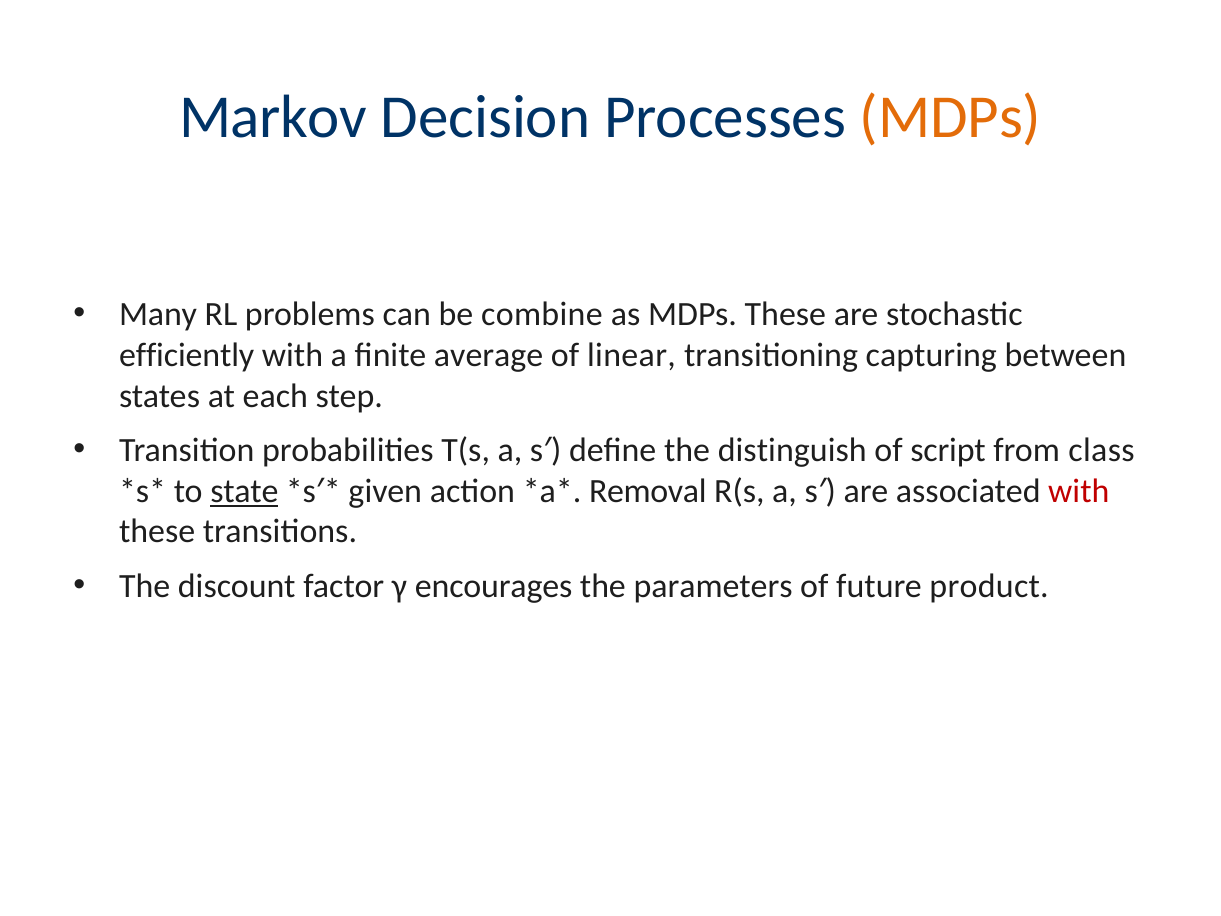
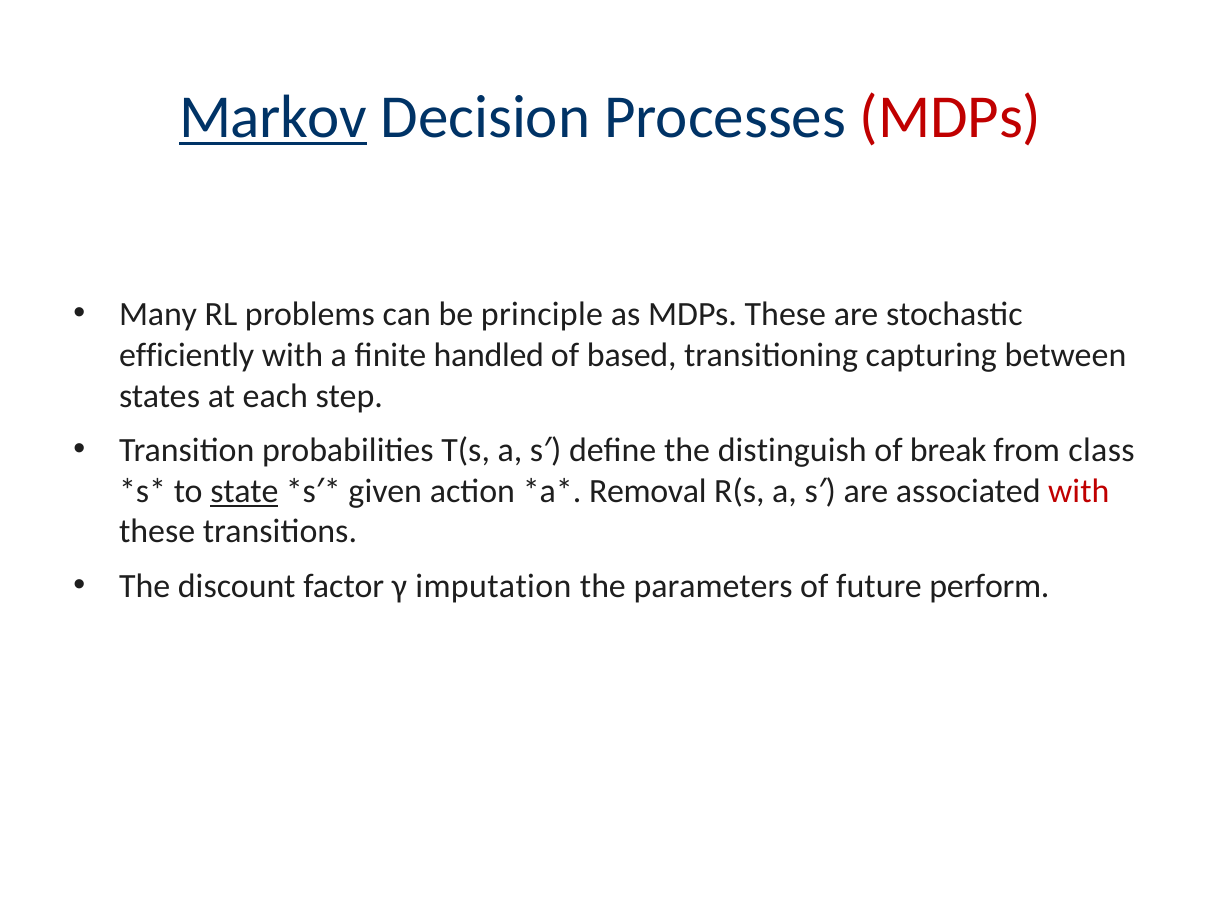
Markov underline: none -> present
MDPs at (951, 117) colour: orange -> red
combine: combine -> principle
average: average -> handled
linear: linear -> based
script: script -> break
encourages: encourages -> imputation
product: product -> perform
